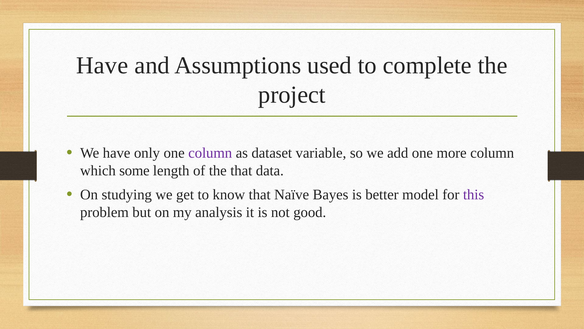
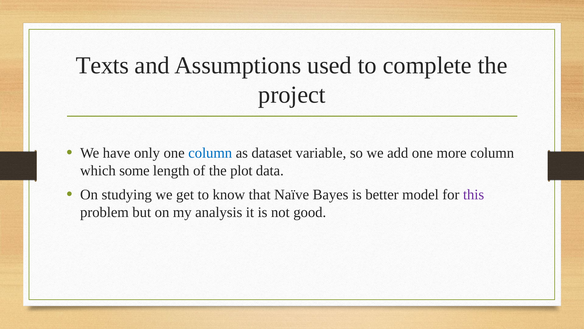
Have at (102, 66): Have -> Texts
column at (210, 153) colour: purple -> blue
the that: that -> plot
